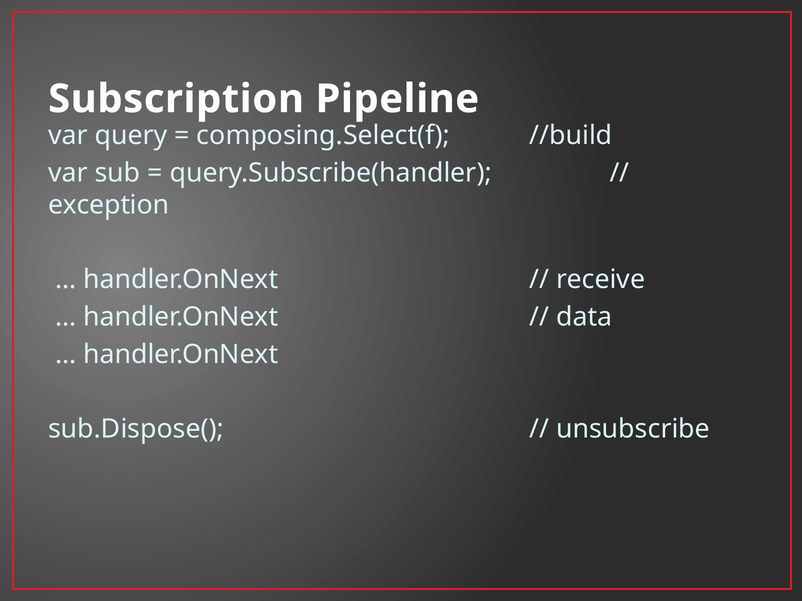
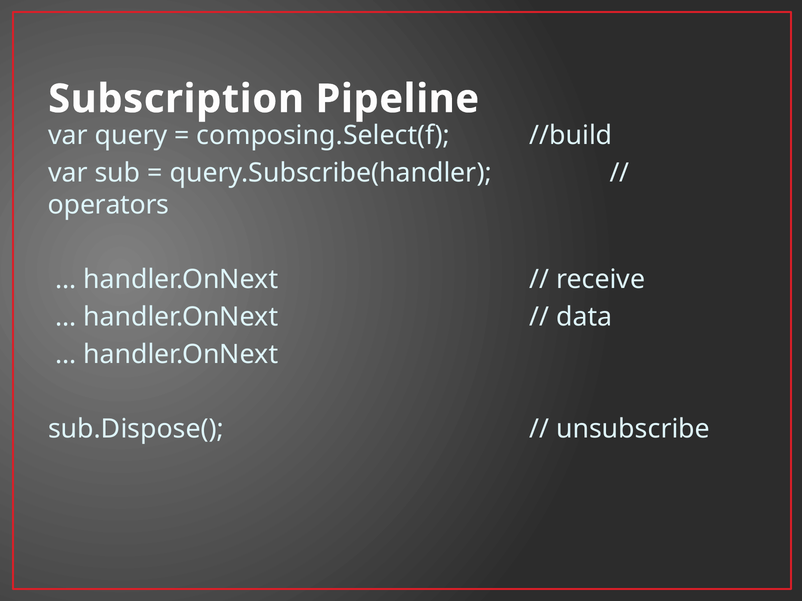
exception: exception -> operators
